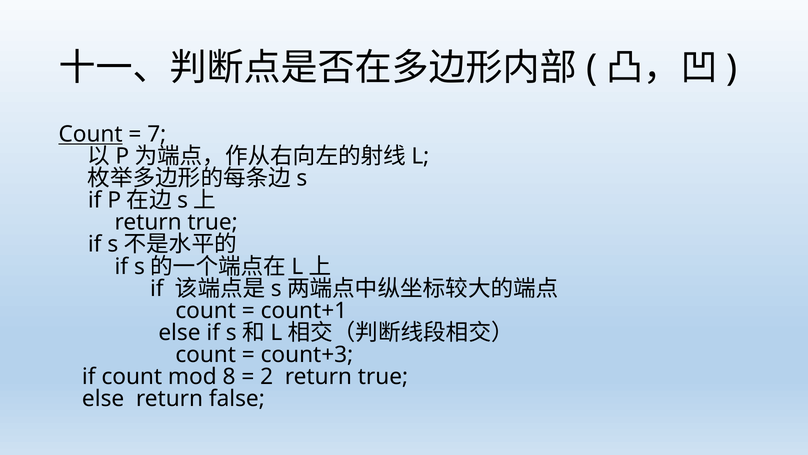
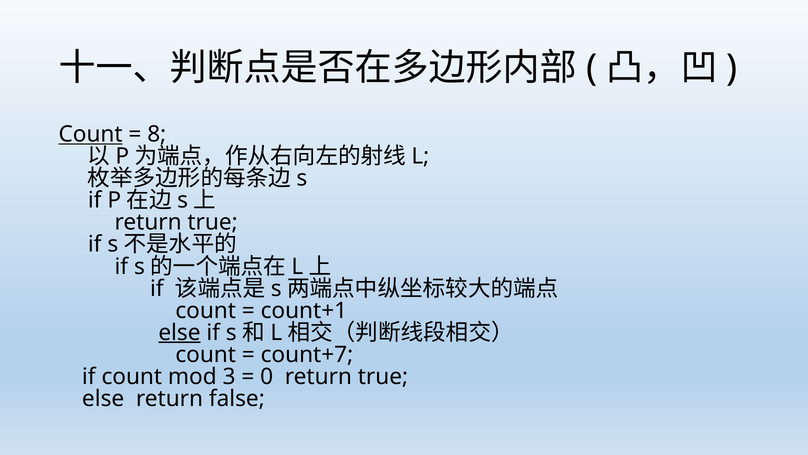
7: 7 -> 8
else at (179, 332) underline: none -> present
count+3: count+3 -> count+7
8: 8 -> 3
2: 2 -> 0
